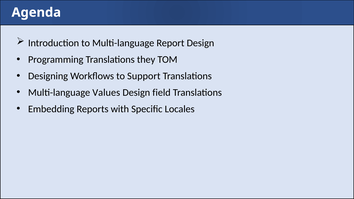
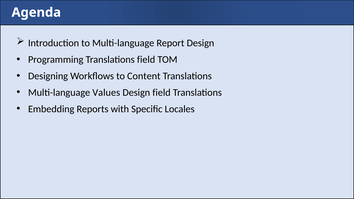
Translations they: they -> field
Support: Support -> Content
